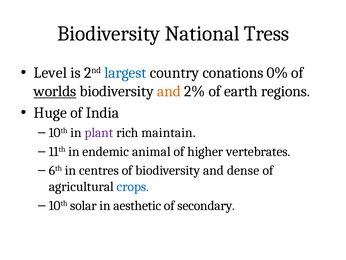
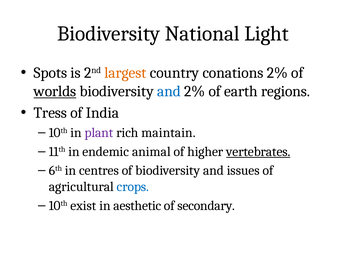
Tress: Tress -> Light
Level: Level -> Spots
largest colour: blue -> orange
conations 0%: 0% -> 2%
and at (169, 91) colour: orange -> blue
Huge: Huge -> Tress
vertebrates underline: none -> present
dense: dense -> issues
solar: solar -> exist
